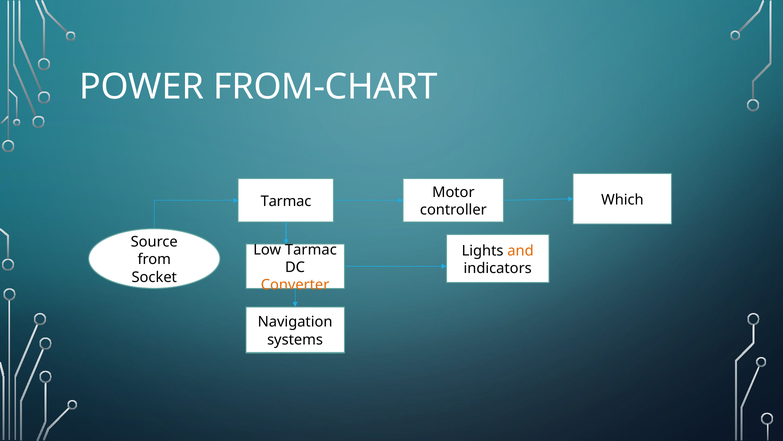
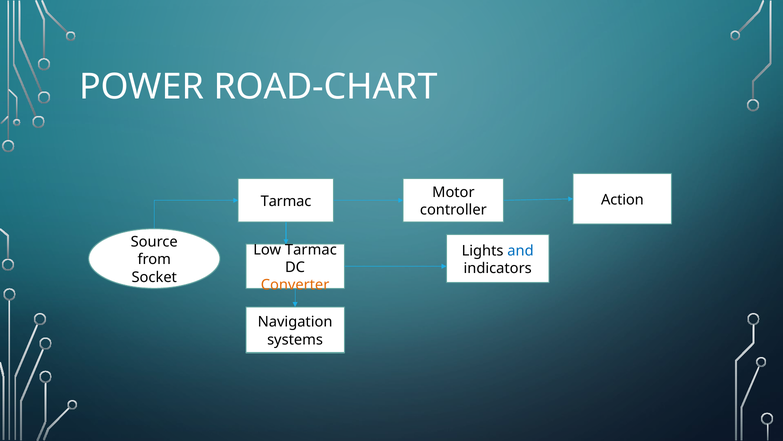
FROM-CHART: FROM-CHART -> ROAD-CHART
Which: Which -> Action
and colour: orange -> blue
